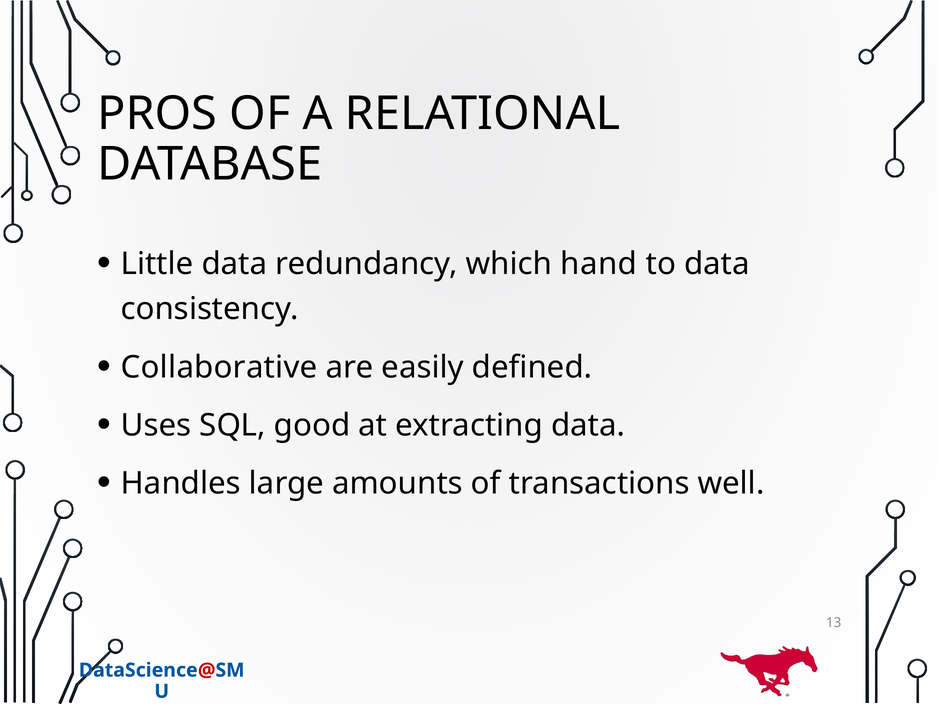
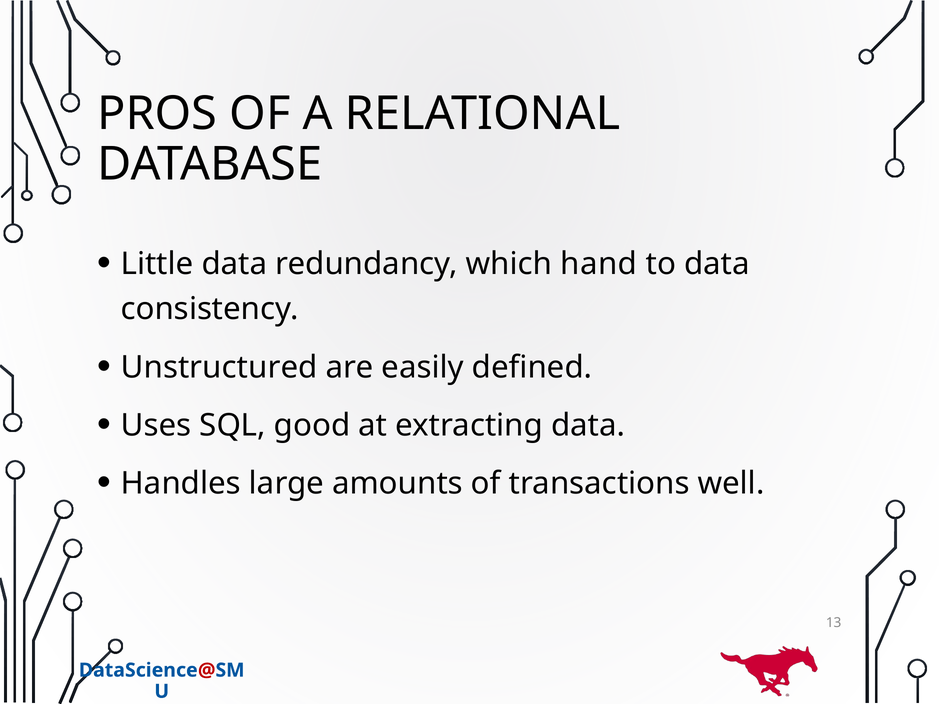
Collaborative: Collaborative -> Unstructured
